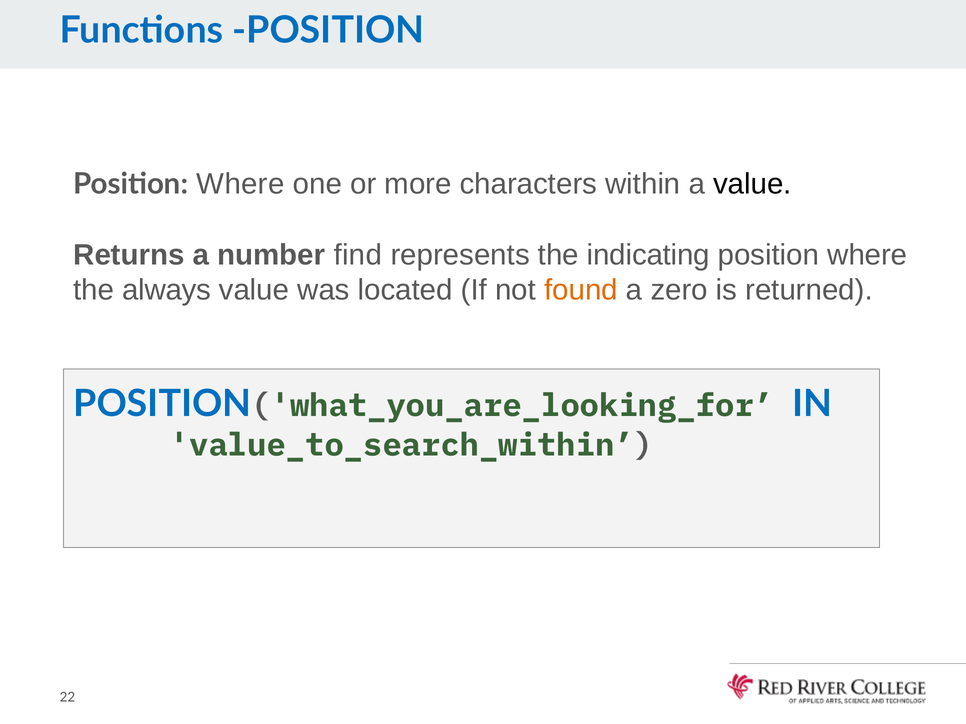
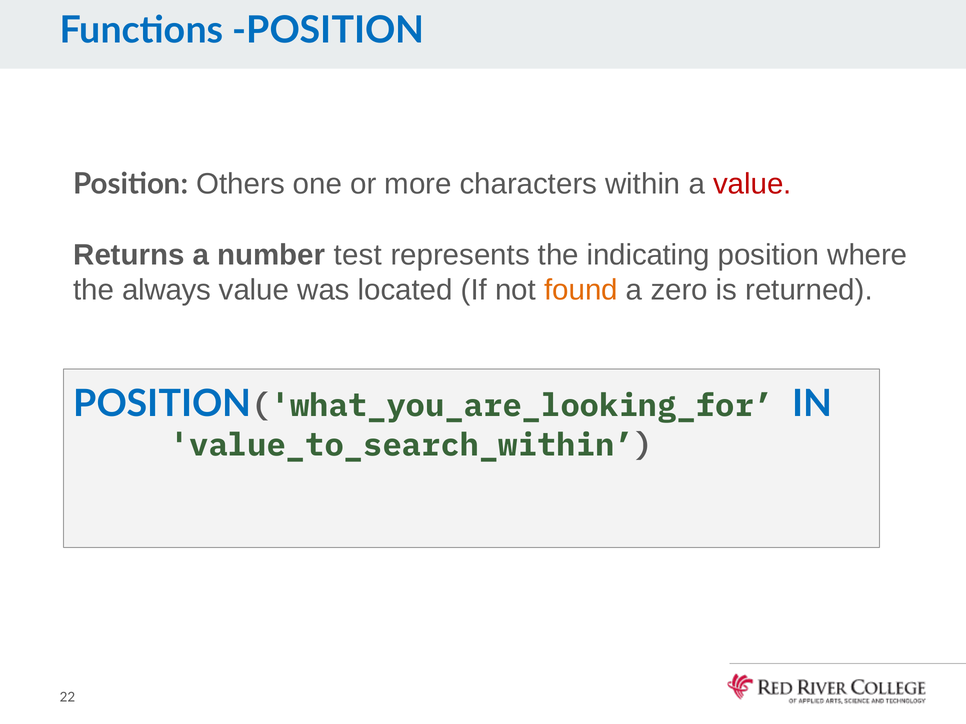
Where at (240, 184): Where -> Others
value at (752, 184) colour: black -> red
find: find -> test
